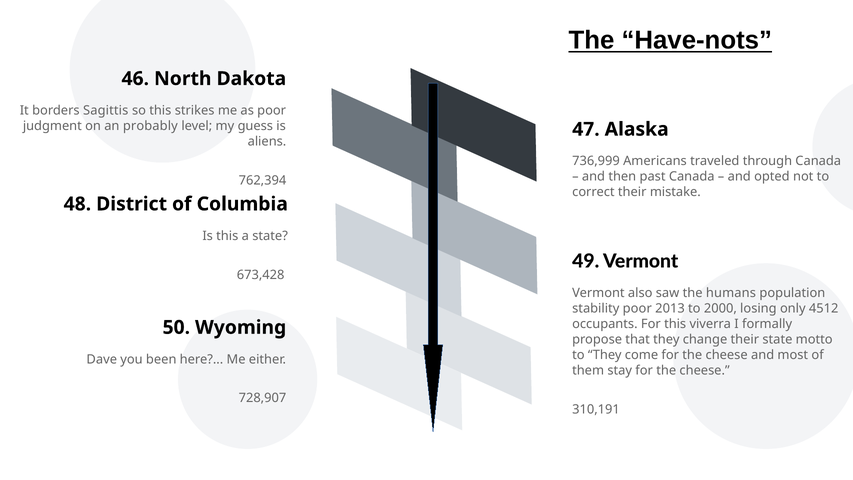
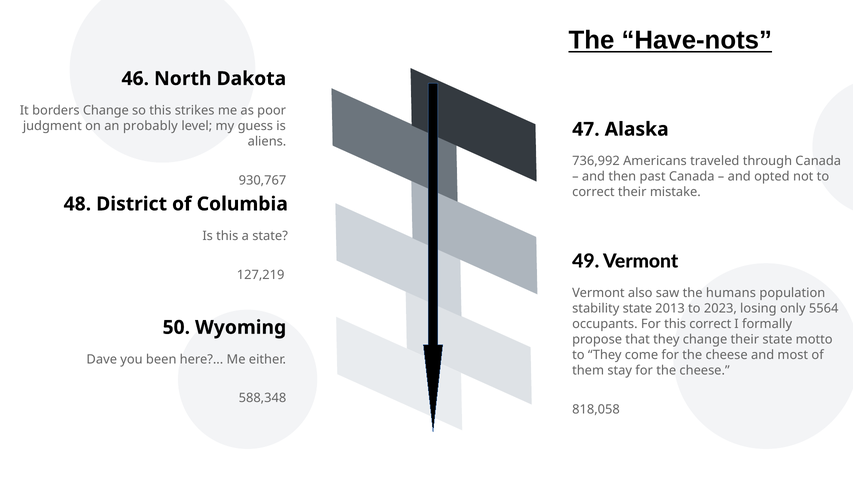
borders Sagittis: Sagittis -> Change
736,999: 736,999 -> 736,992
762,394: 762,394 -> 930,767
673,428: 673,428 -> 127,219
stability poor: poor -> state
2000: 2000 -> 2023
4512: 4512 -> 5564
this viverra: viverra -> correct
728,907: 728,907 -> 588,348
310,191: 310,191 -> 818,058
